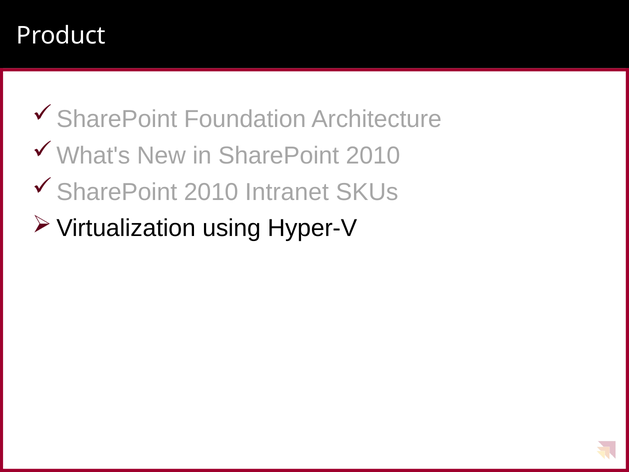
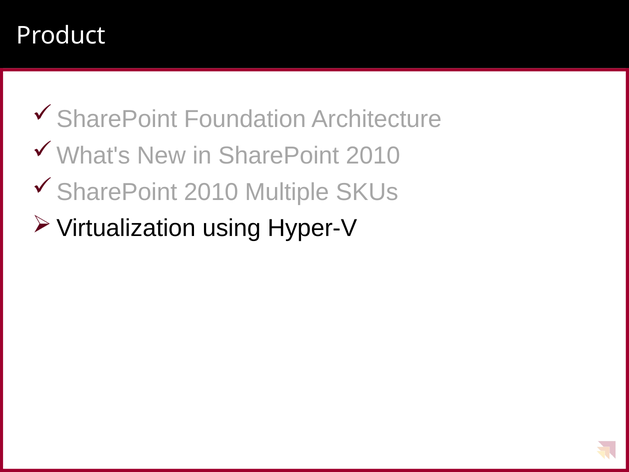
Intranet: Intranet -> Multiple
